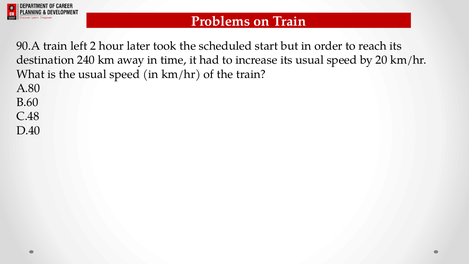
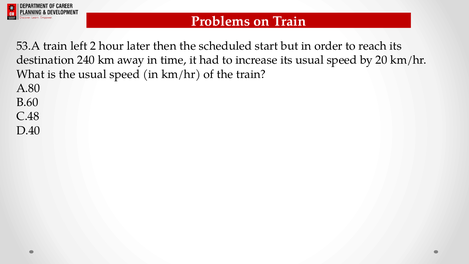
90.A: 90.A -> 53.A
took: took -> then
